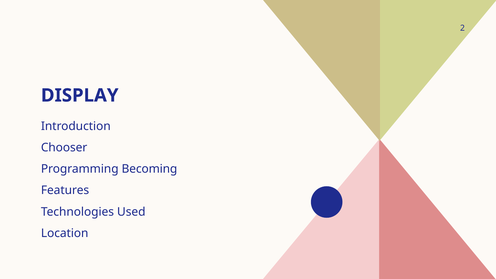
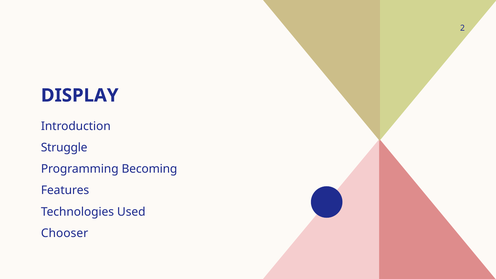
Chooser: Chooser -> Struggle
Location: Location -> Chooser
